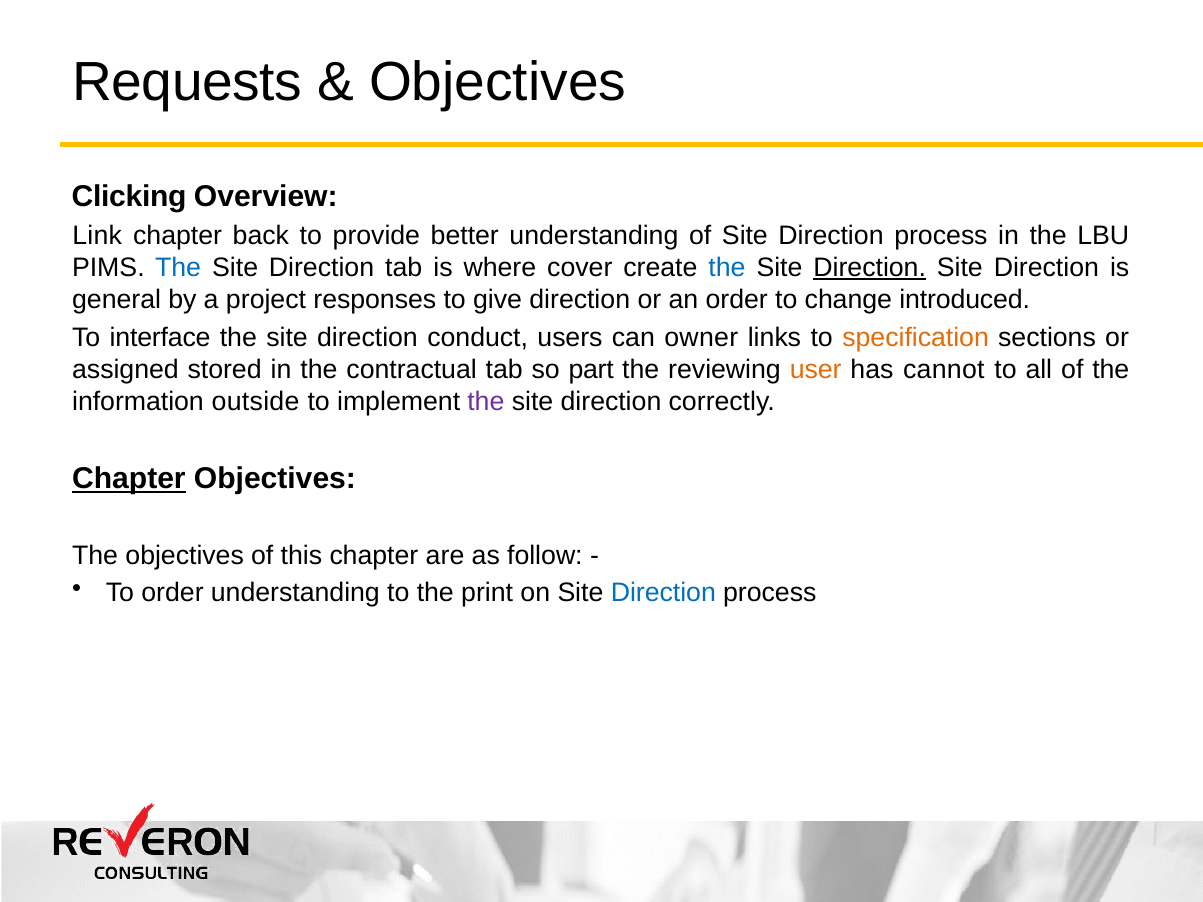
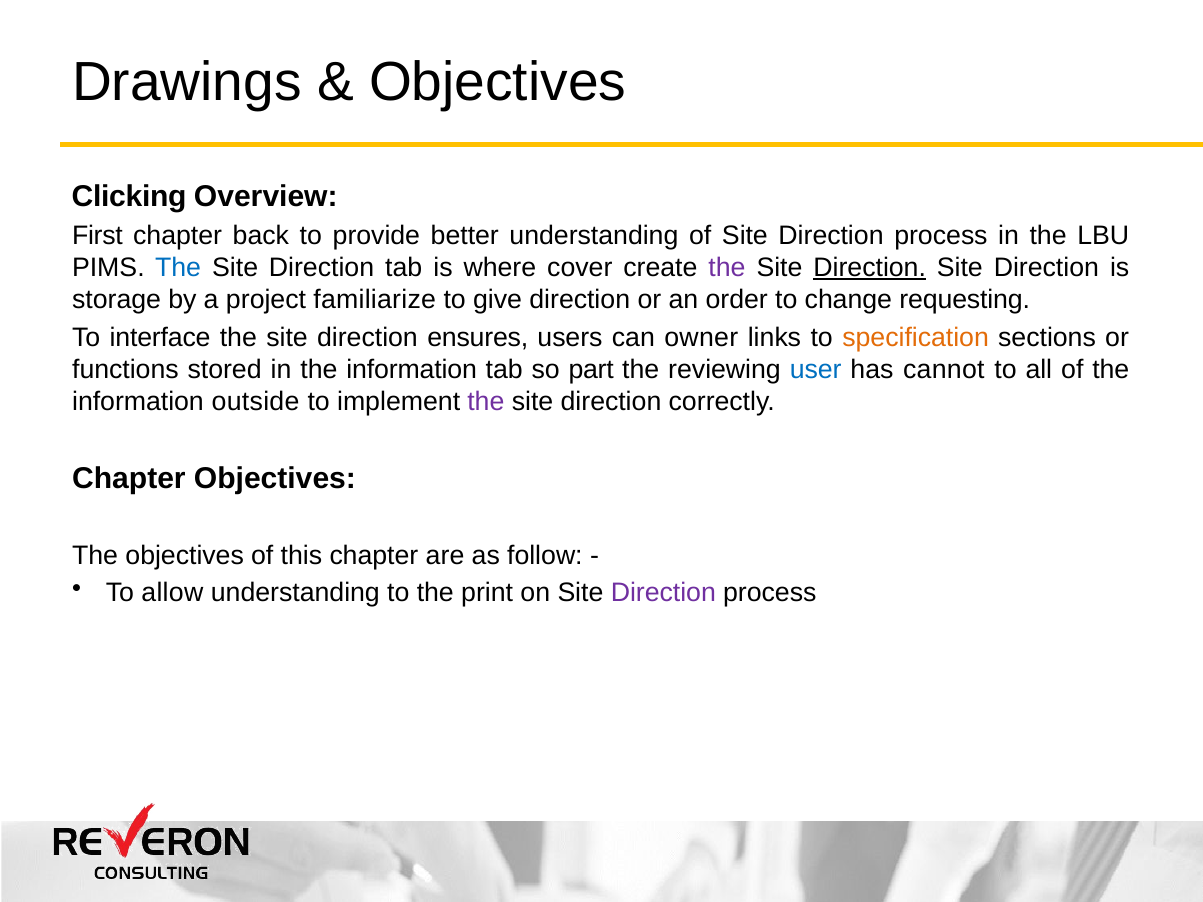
Requests: Requests -> Drawings
Link: Link -> First
the at (727, 268) colour: blue -> purple
general: general -> storage
responses: responses -> familiarize
introduced: introduced -> requesting
conduct: conduct -> ensures
assigned: assigned -> functions
in the contractual: contractual -> information
user colour: orange -> blue
Chapter at (129, 479) underline: present -> none
To order: order -> allow
Direction at (663, 593) colour: blue -> purple
